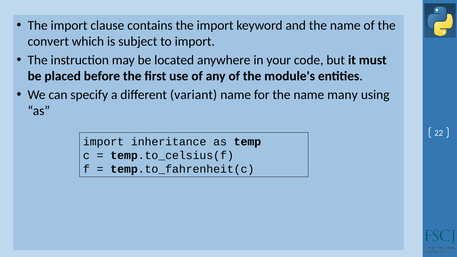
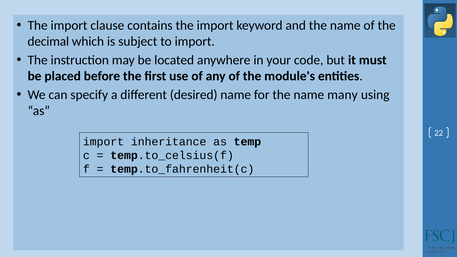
convert: convert -> decimal
variant: variant -> desired
